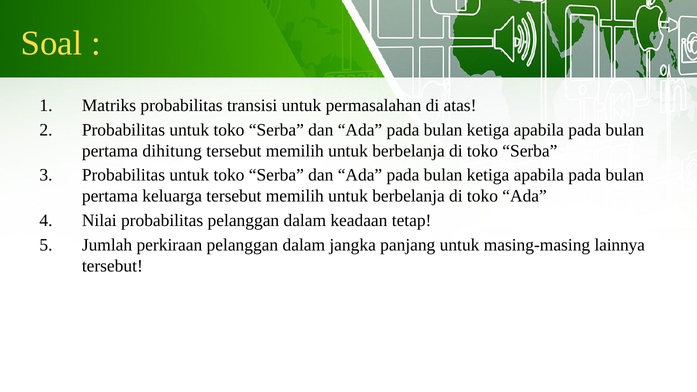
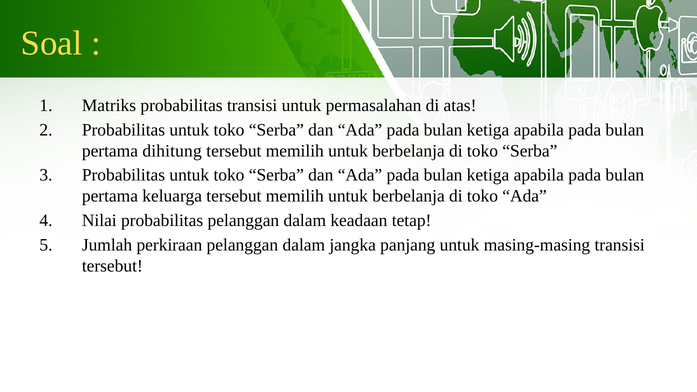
masing-masing lainnya: lainnya -> transisi
